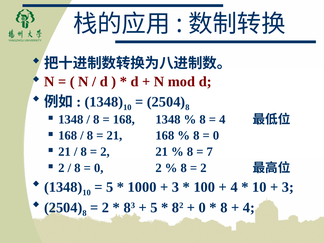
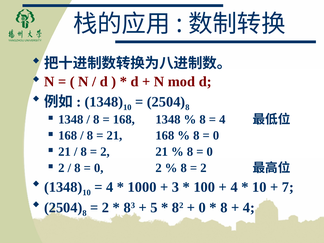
7 at (210, 152): 7 -> 0
5 at (110, 187): 5 -> 4
3 at (288, 187): 3 -> 7
